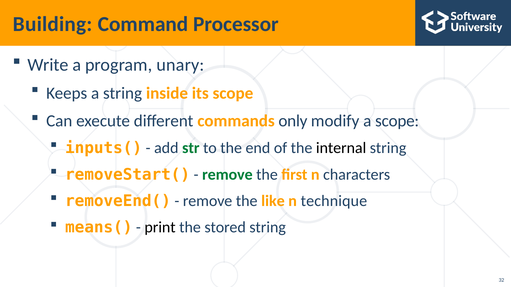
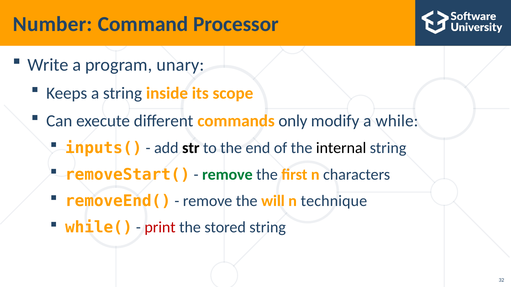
Building: Building -> Number
a scope: scope -> while
str colour: green -> black
like: like -> will
means(: means( -> while(
print colour: black -> red
